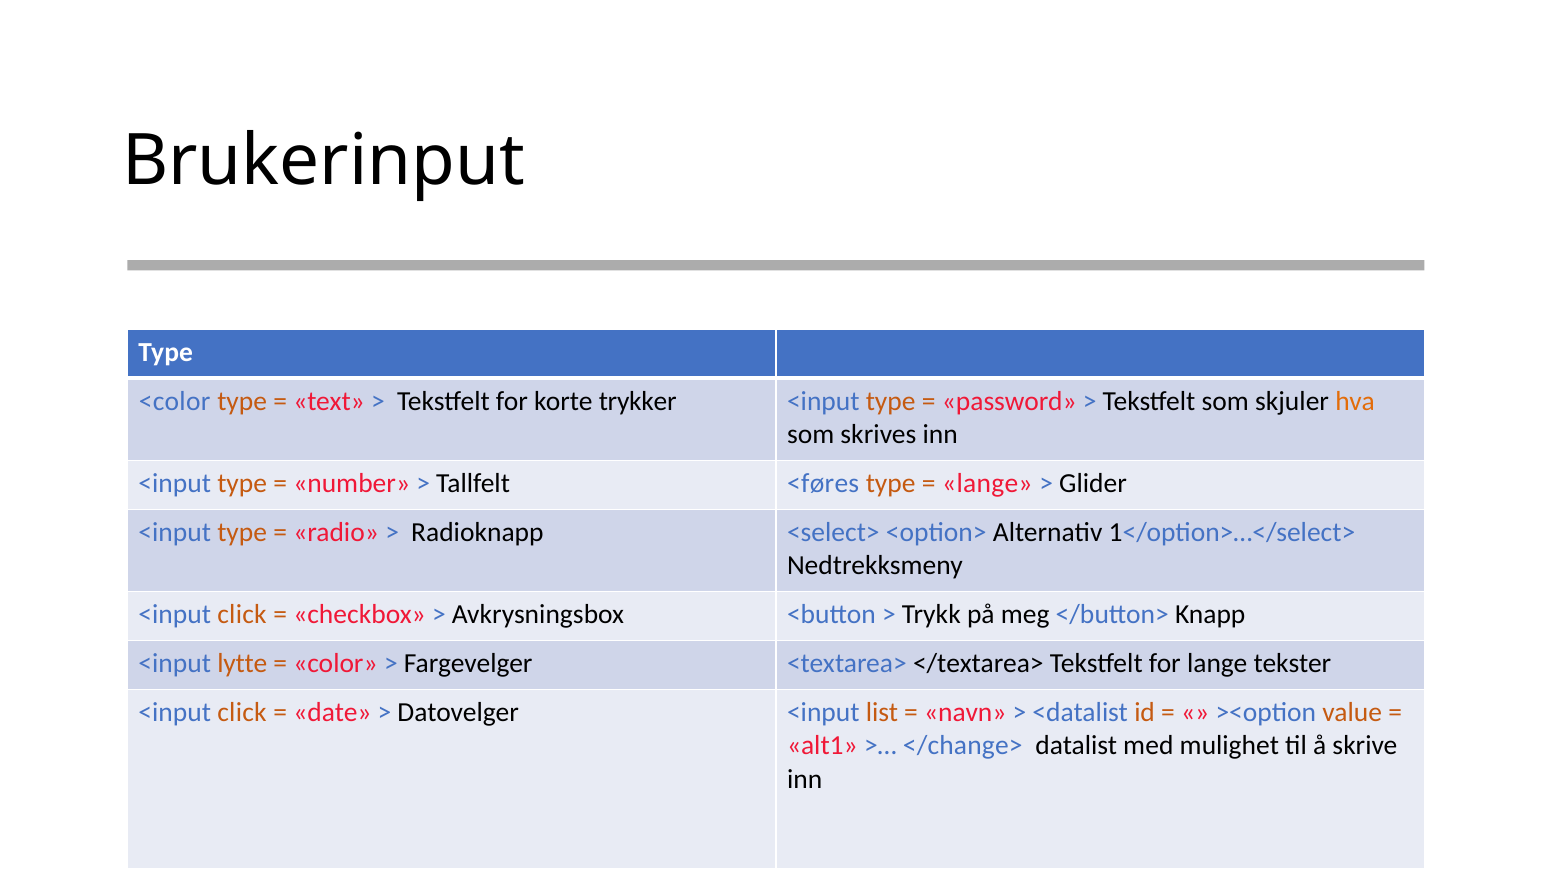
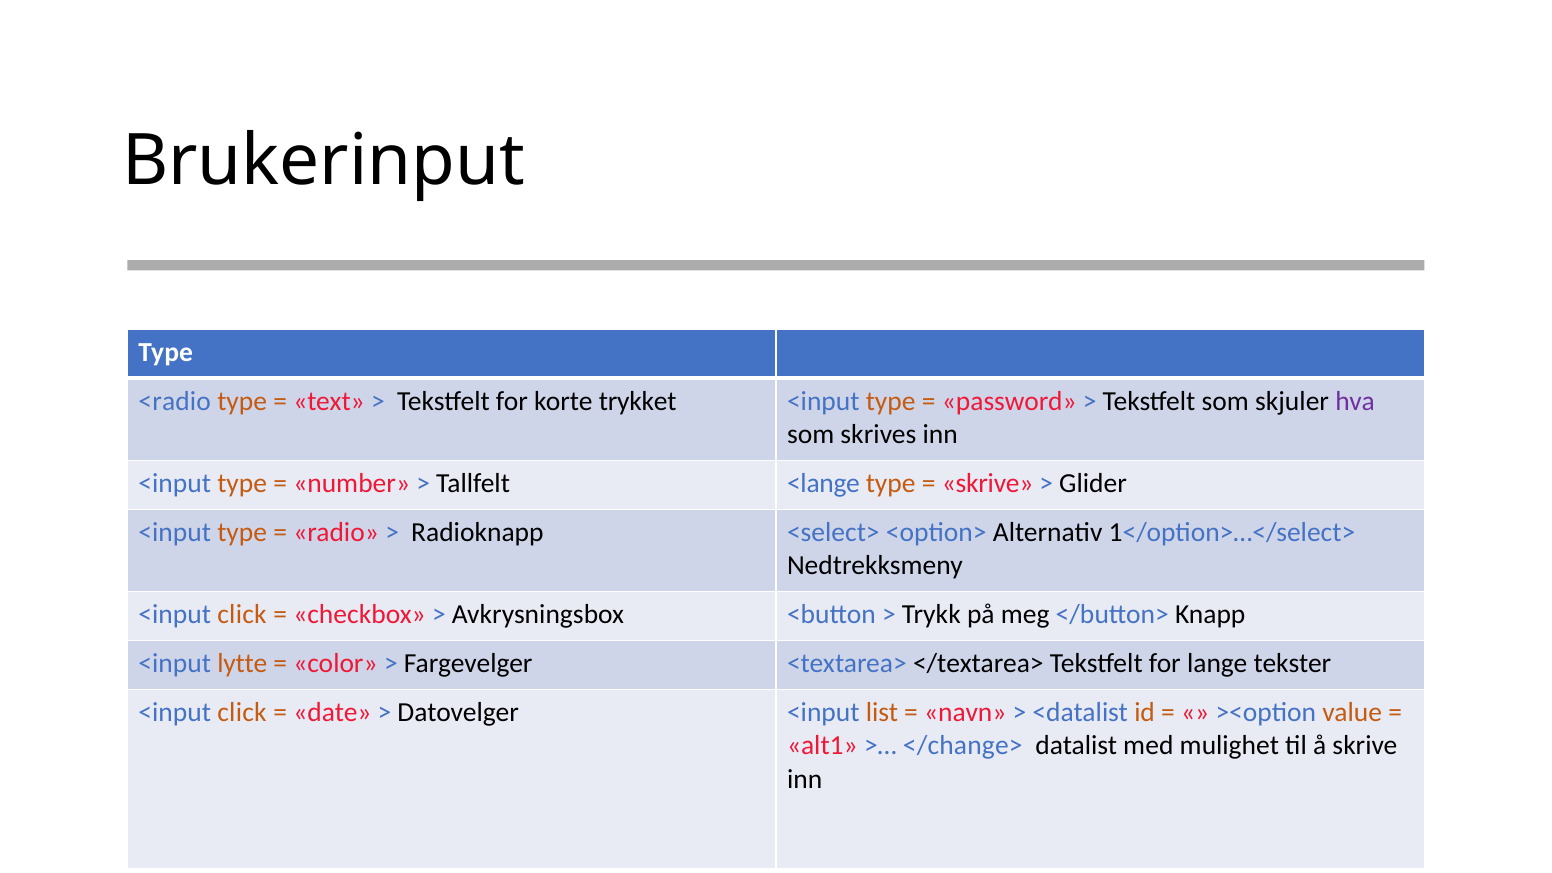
<color: <color -> <radio
trykker: trykker -> trykket
hva colour: orange -> purple
<føres: <føres -> <lange
lange at (987, 483): lange -> skrive
